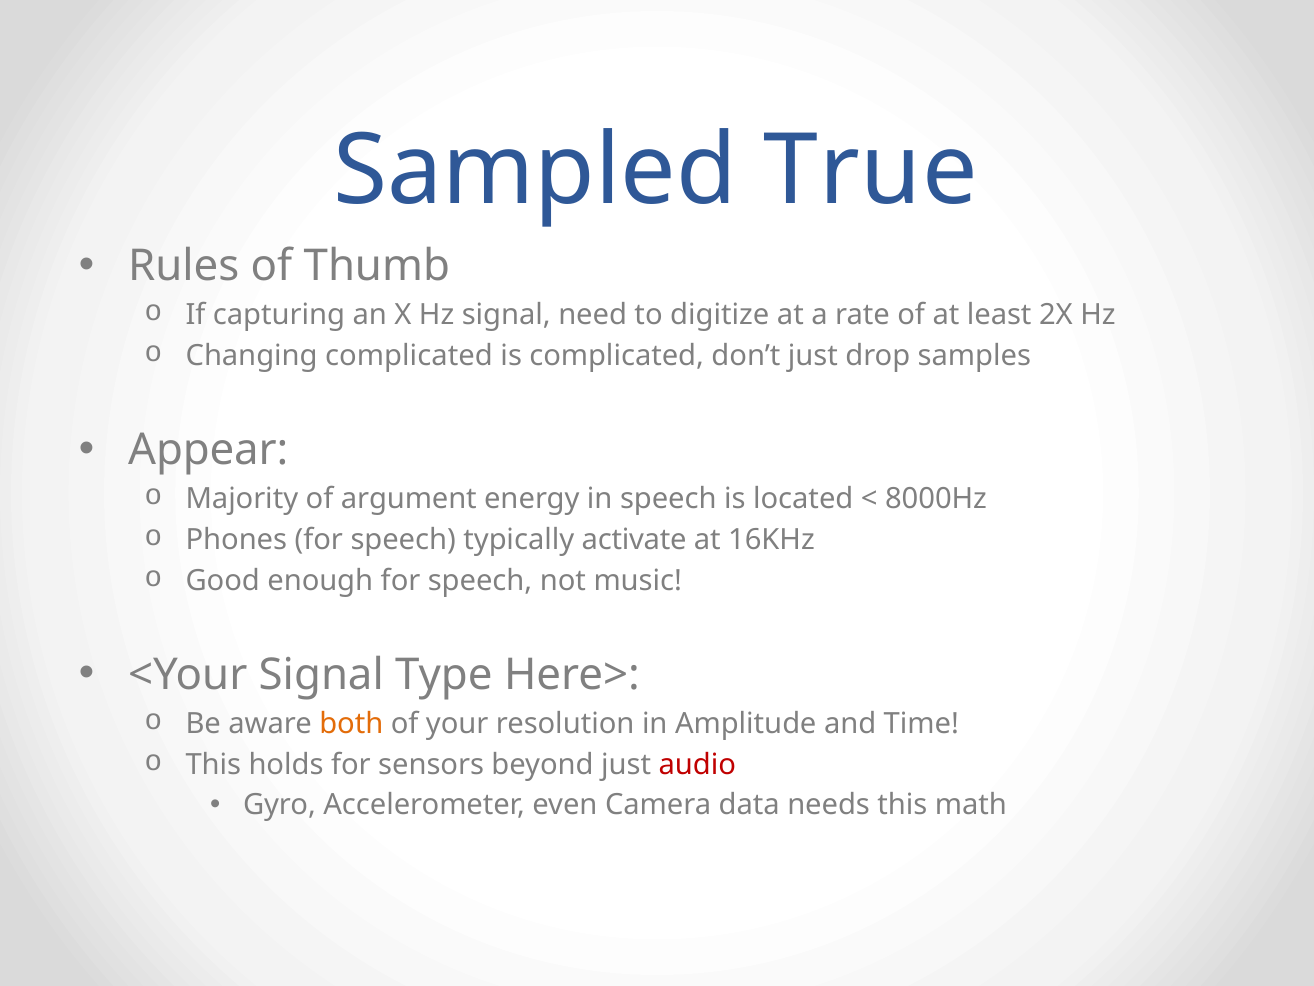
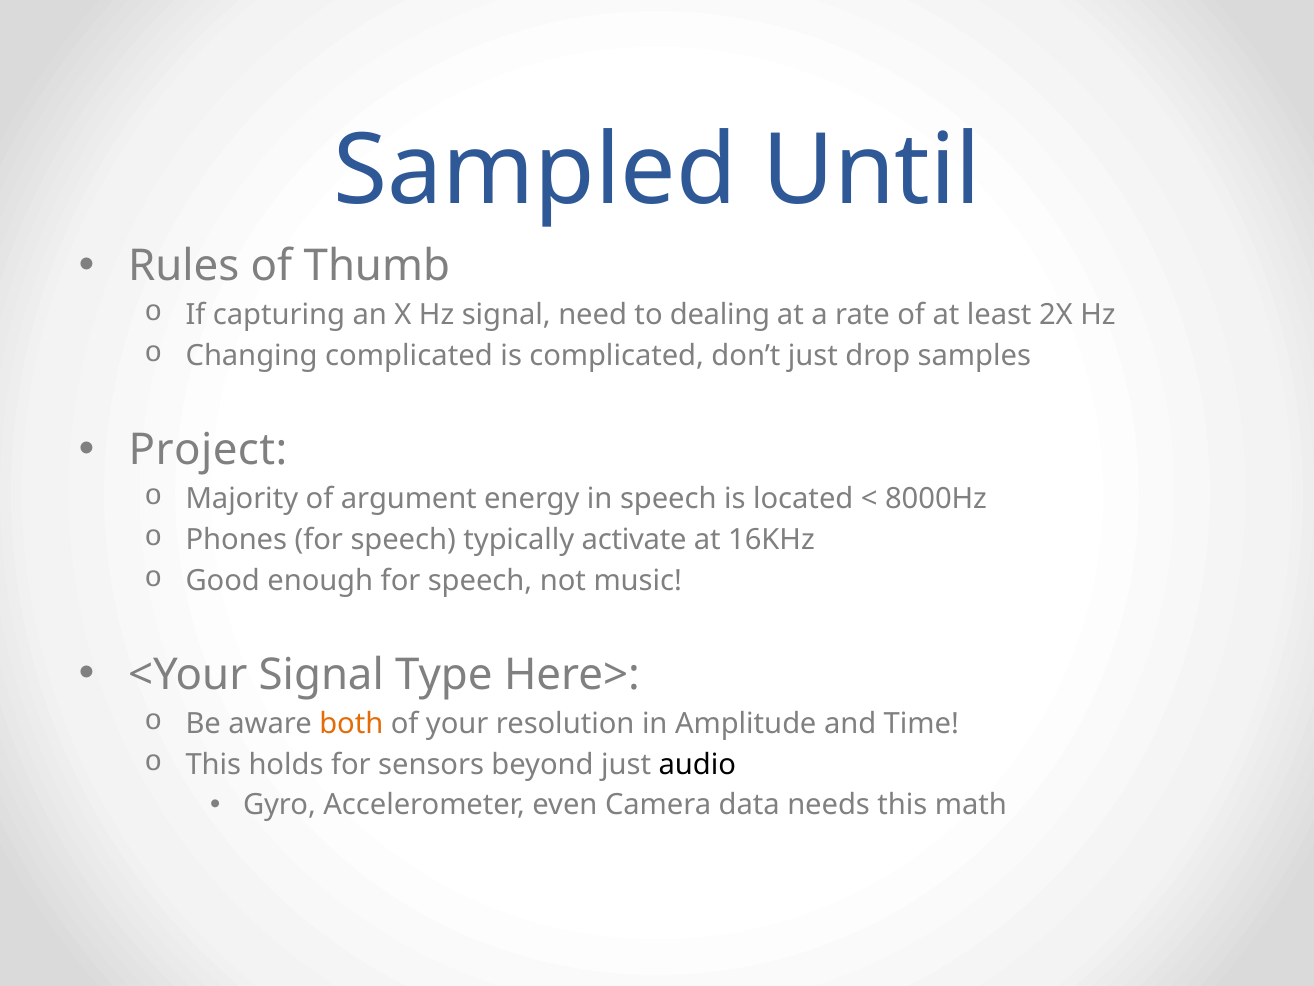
True: True -> Until
digitize: digitize -> dealing
Appear: Appear -> Project
audio colour: red -> black
